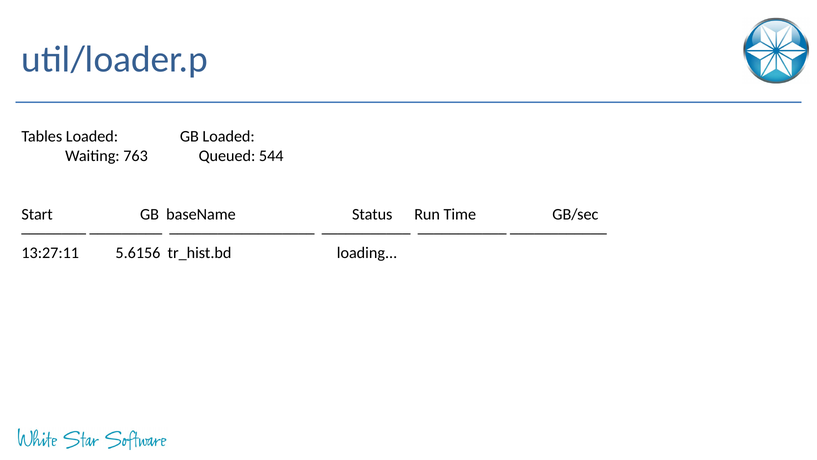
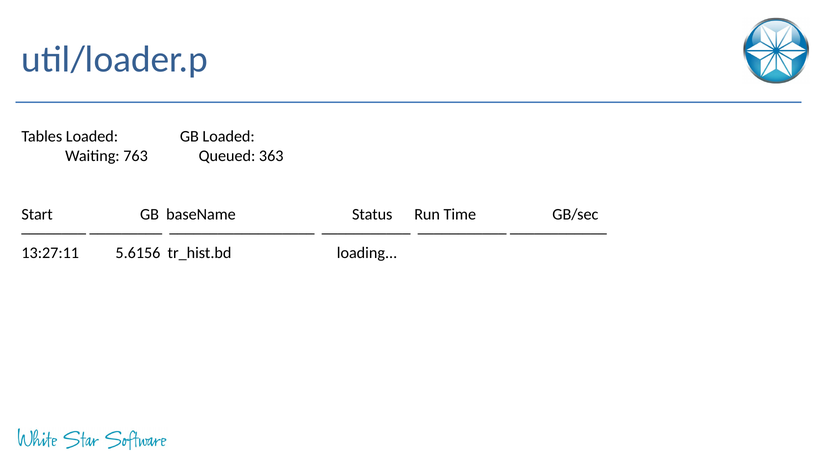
544: 544 -> 363
